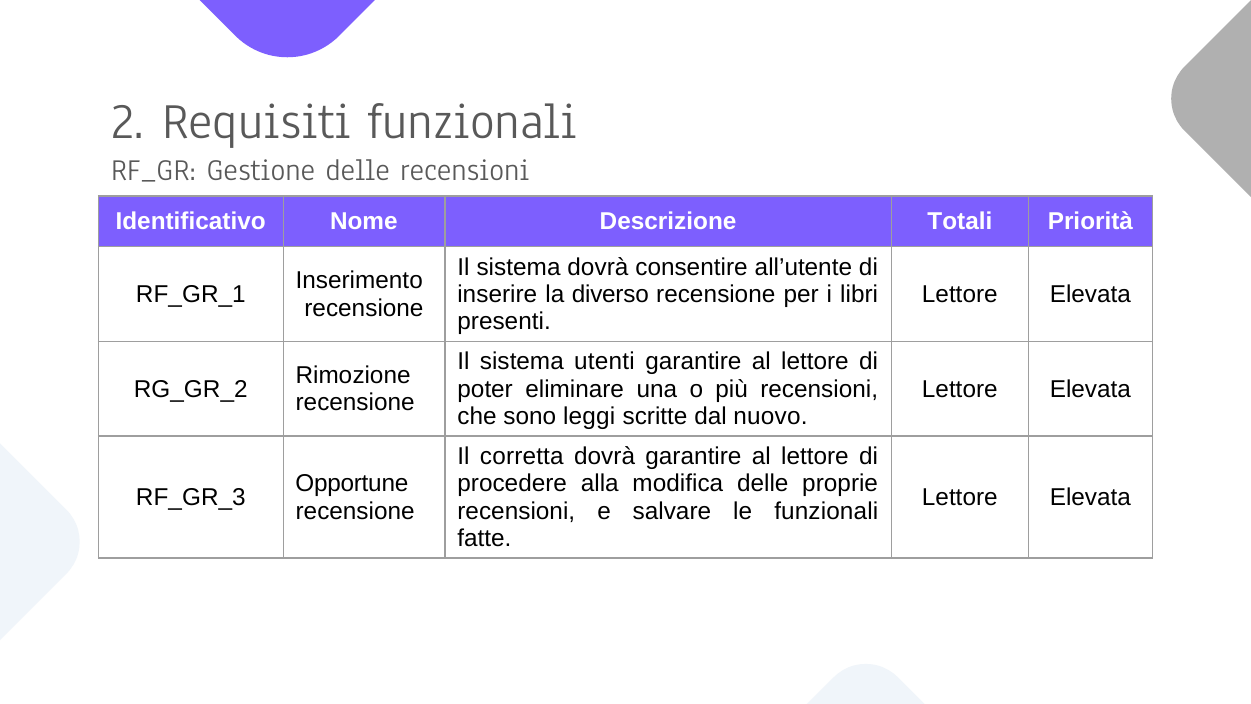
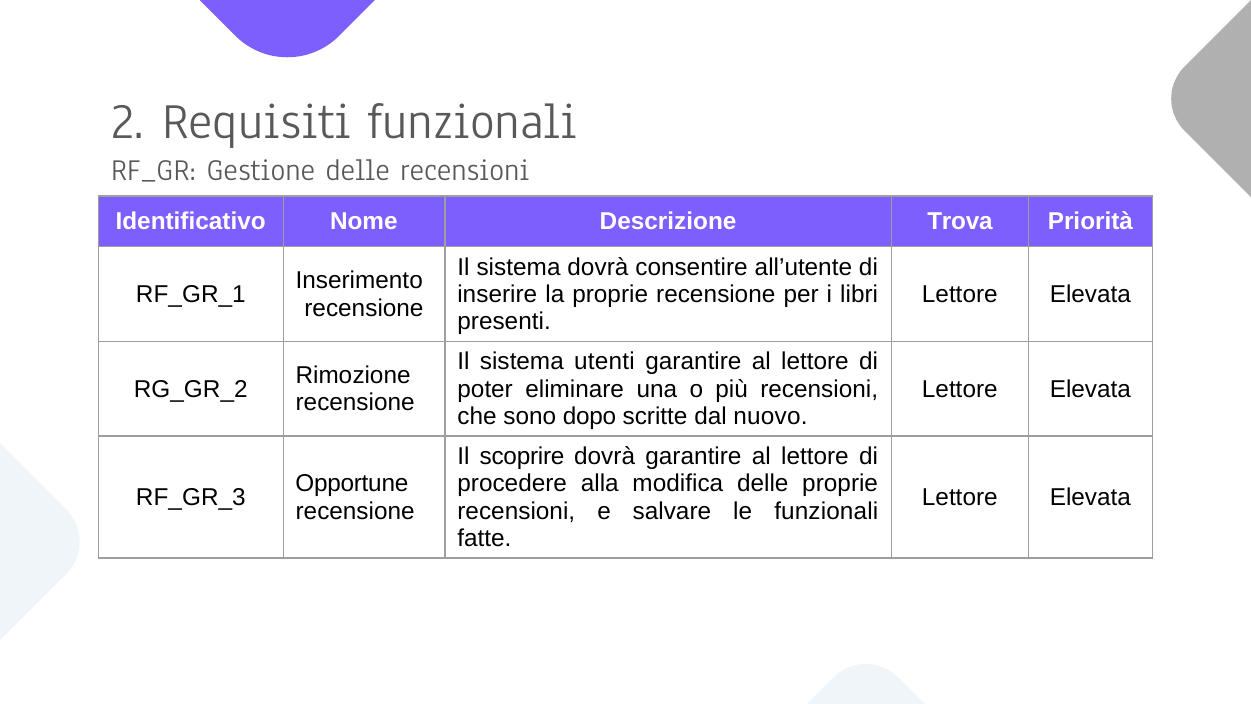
Totali: Totali -> Trova
la diverso: diverso -> proprie
leggi: leggi -> dopo
corretta: corretta -> scoprire
